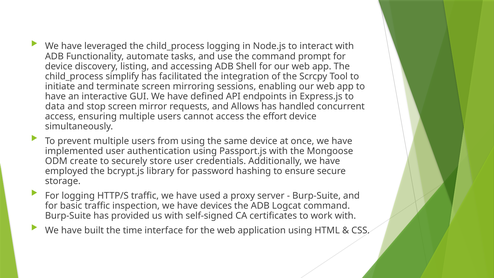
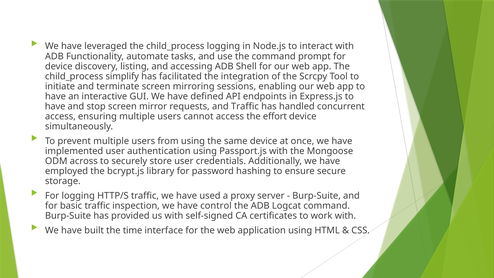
data at (55, 106): data -> have
and Allows: Allows -> Traffic
create: create -> across
devices: devices -> control
